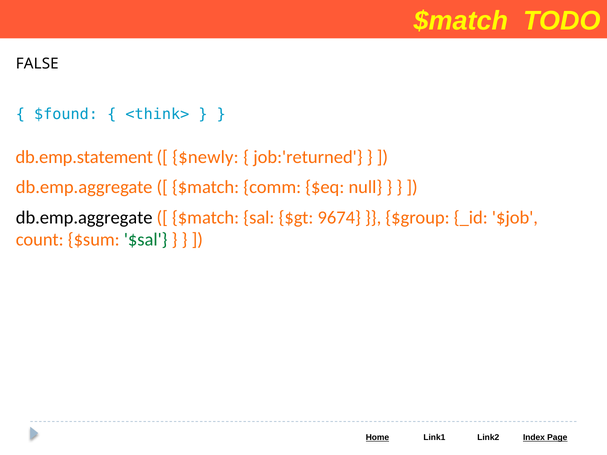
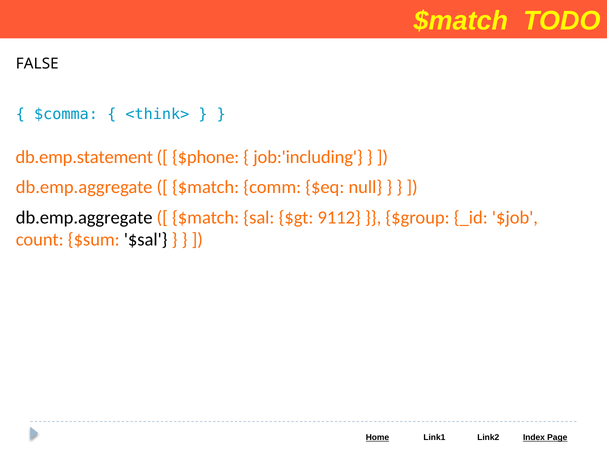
$found: $found -> $comma
$newly: $newly -> $phone
job:'returned: job:'returned -> job:'including
9674: 9674 -> 9112
$sal colour: green -> black
